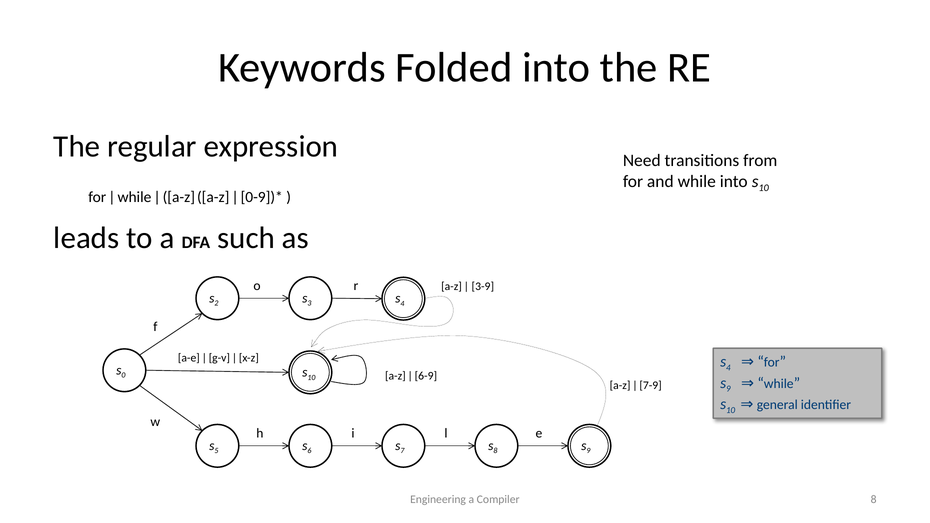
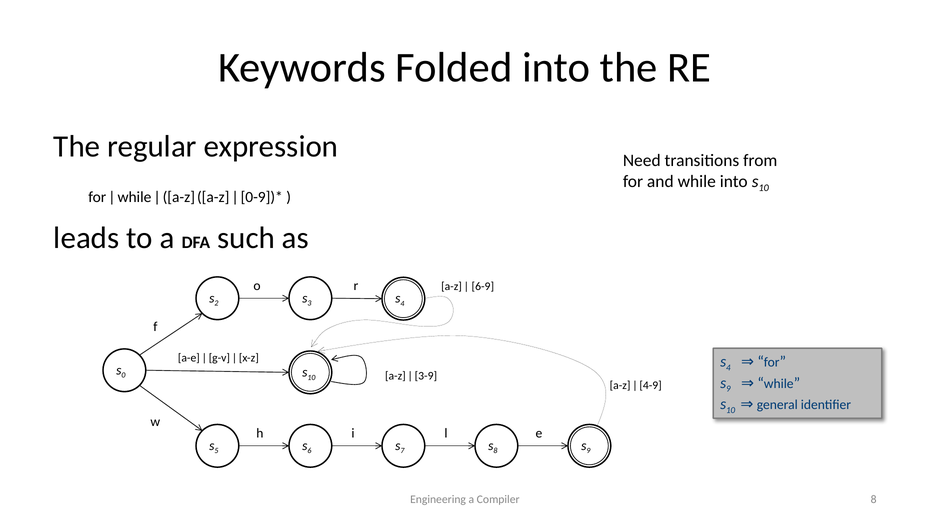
3-9: 3-9 -> 6-9
6-9: 6-9 -> 3-9
7-9: 7-9 -> 4-9
